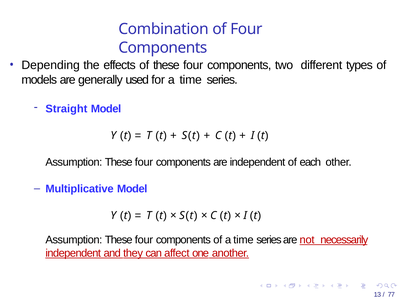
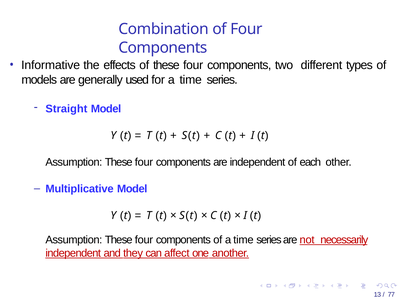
Depending: Depending -> Informative
